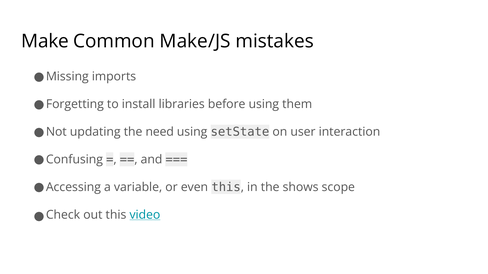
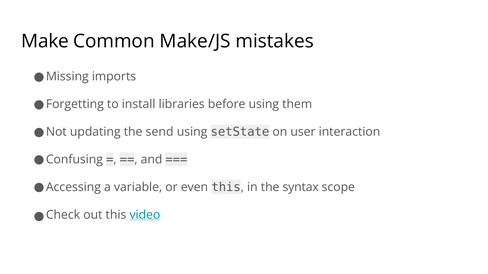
need: need -> send
shows: shows -> syntax
